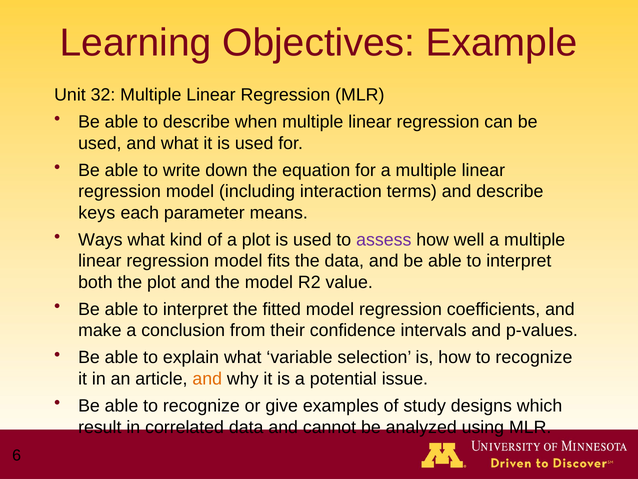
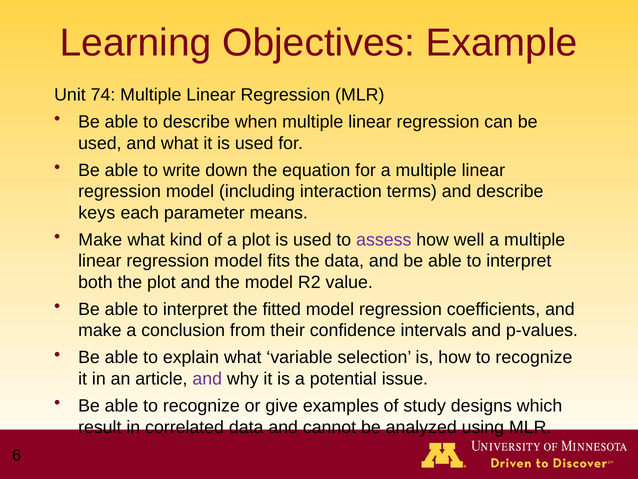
32: 32 -> 74
Ways at (100, 240): Ways -> Make
and at (207, 379) colour: orange -> purple
